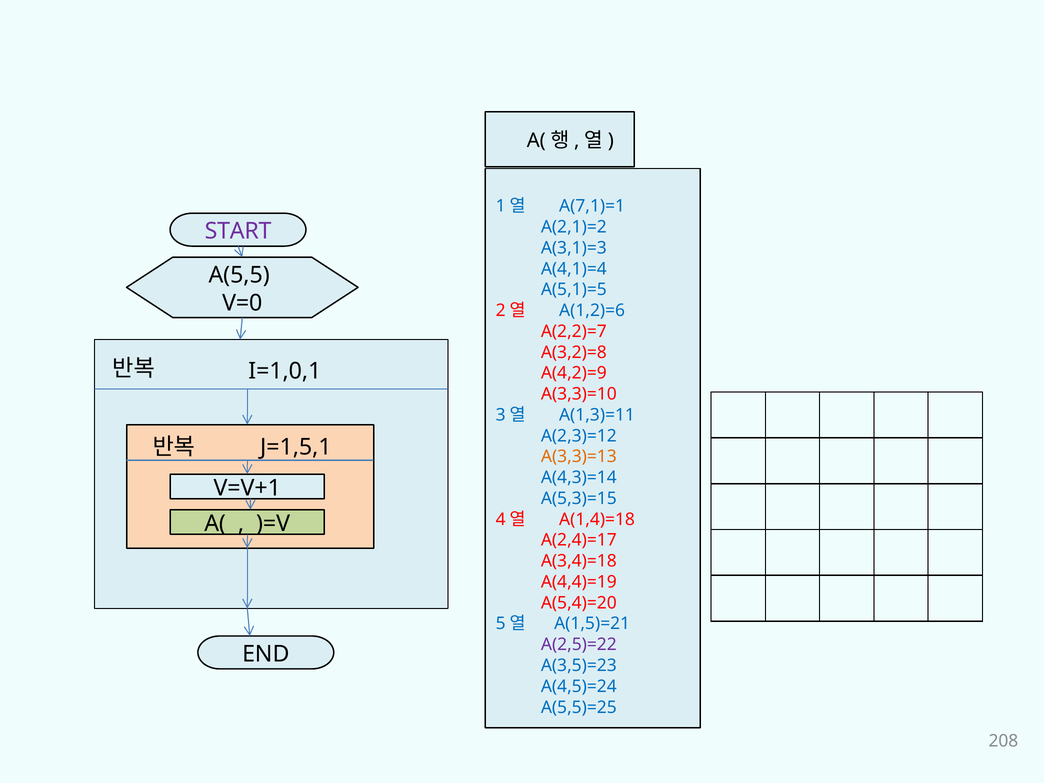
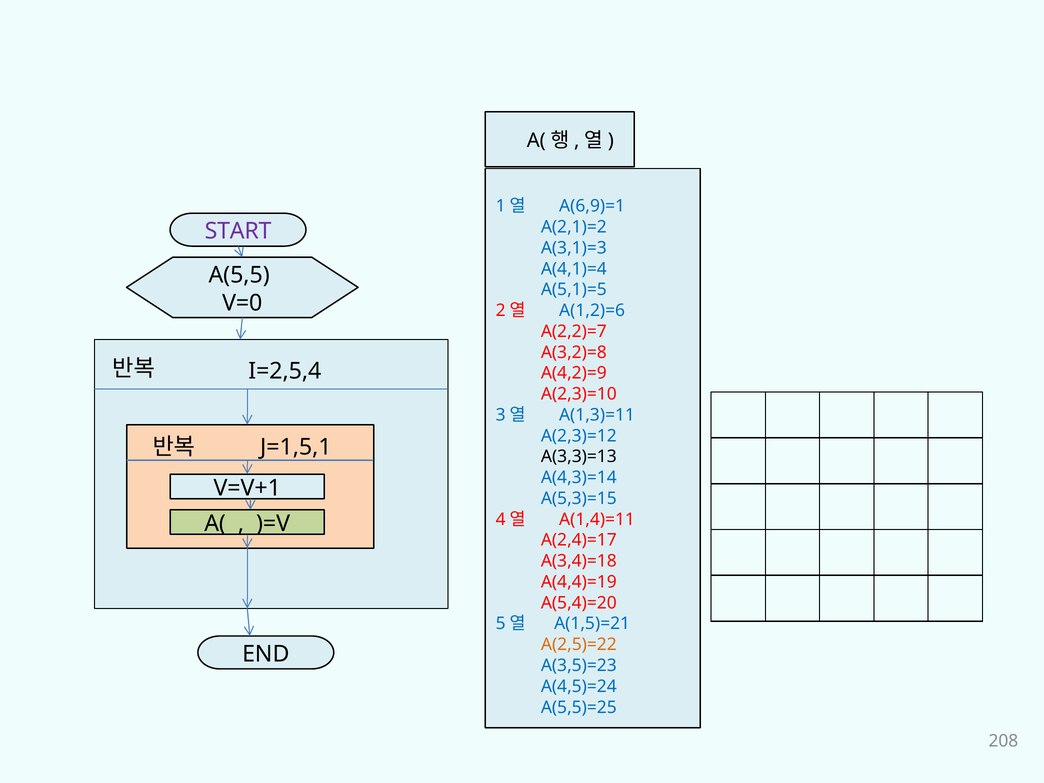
A(7,1)=1: A(7,1)=1 -> A(6,9)=1
I=1,0,1: I=1,0,1 -> I=2,5,4
A(3,3)=10: A(3,3)=10 -> A(2,3)=10
A(3,3)=13 colour: orange -> black
A(1,4)=18: A(1,4)=18 -> A(1,4)=11
A(2,5)=22 colour: purple -> orange
